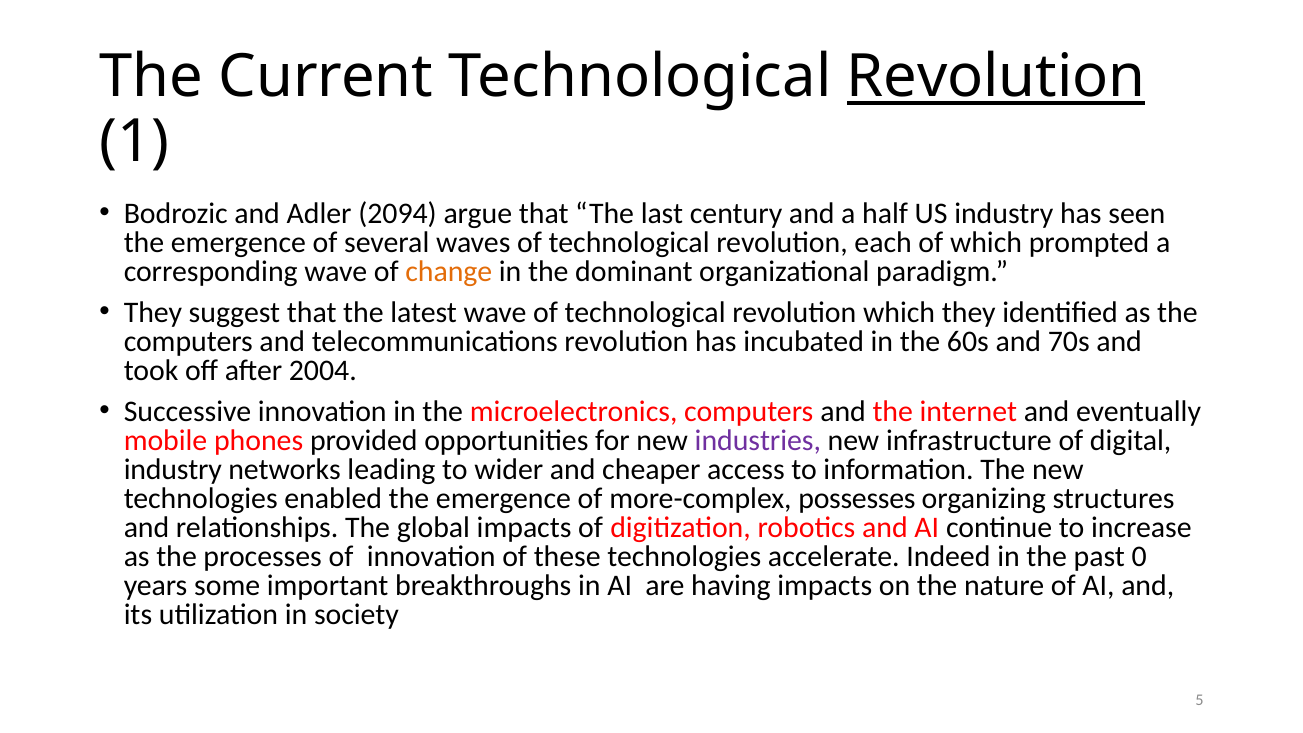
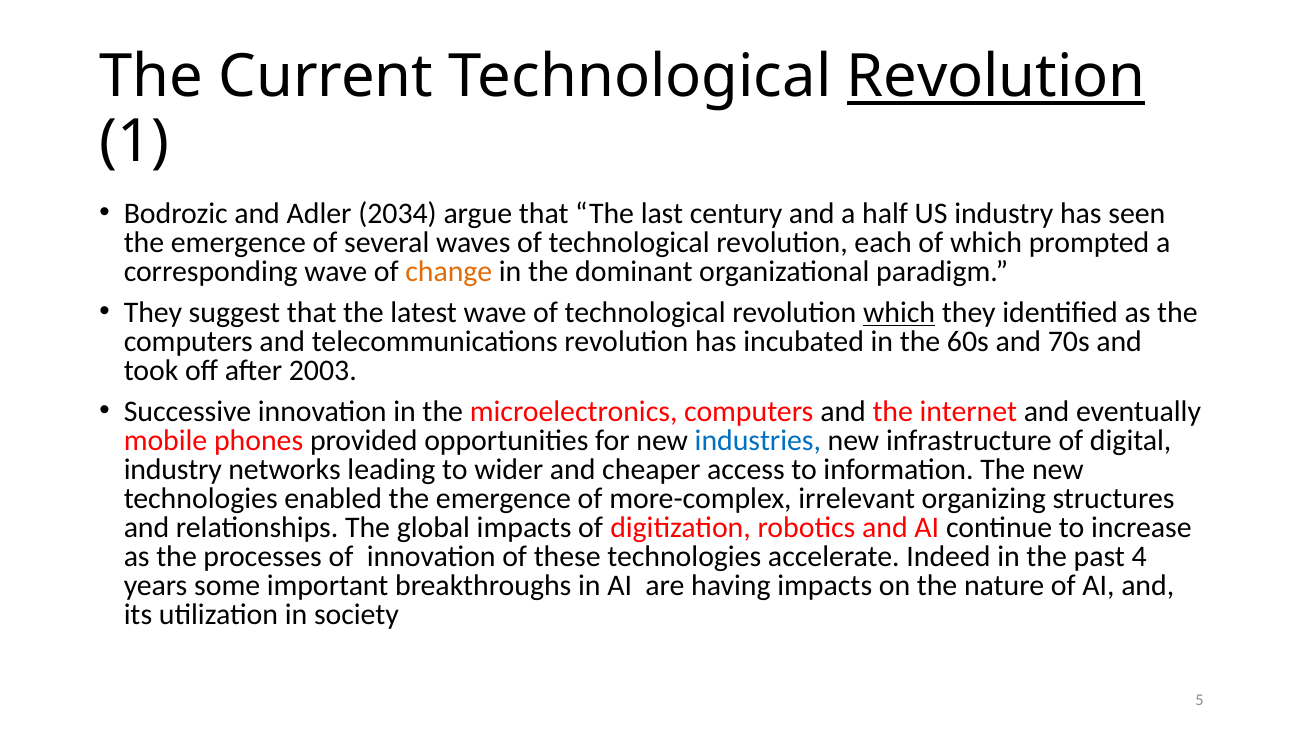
2094: 2094 -> 2034
which at (899, 313) underline: none -> present
2004: 2004 -> 2003
industries colour: purple -> blue
possesses: possesses -> irrelevant
0: 0 -> 4
